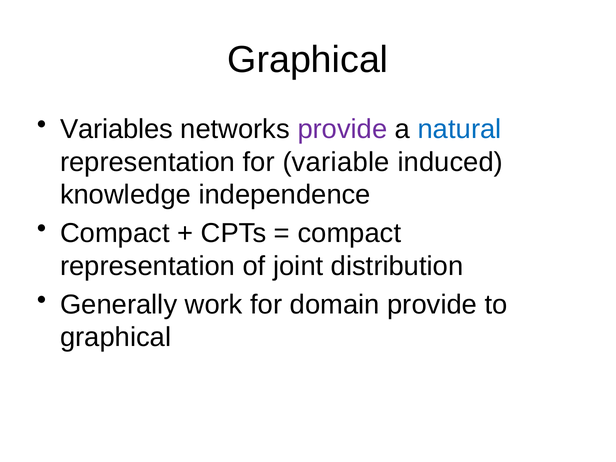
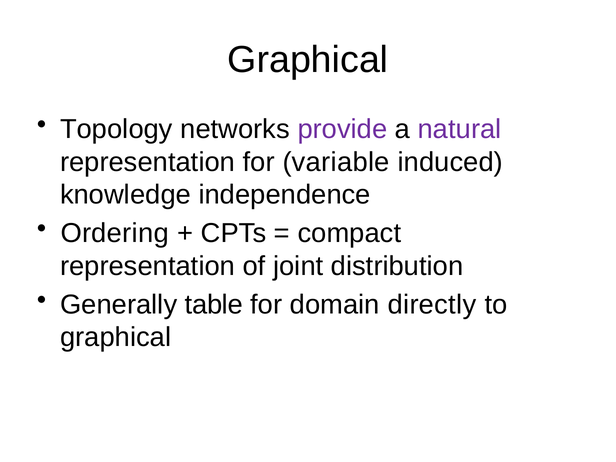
Variables: Variables -> Topology
natural colour: blue -> purple
Compact at (115, 233): Compact -> Ordering
work: work -> table
domain provide: provide -> directly
